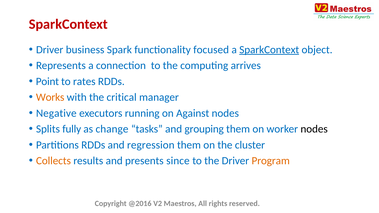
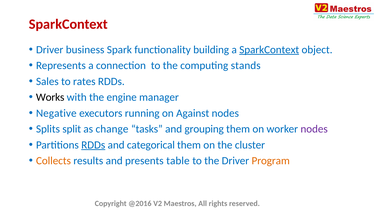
focused: focused -> building
arrives: arrives -> stands
Point: Point -> Sales
Works colour: orange -> black
critical: critical -> engine
fully: fully -> split
nodes at (314, 129) colour: black -> purple
RDDs at (93, 145) underline: none -> present
regression: regression -> categorical
since: since -> table
